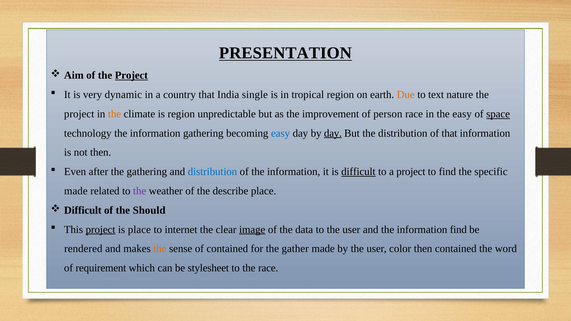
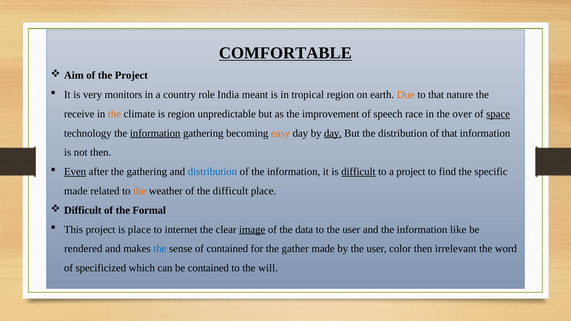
PRESENTATION: PRESENTATION -> COMFORTABLE
Project at (131, 75) underline: present -> none
dynamic: dynamic -> monitors
country that: that -> role
single: single -> meant
to text: text -> that
project at (79, 114): project -> receive
person: person -> speech
the easy: easy -> over
information at (155, 133) underline: none -> present
easy at (281, 133) colour: blue -> orange
Even underline: none -> present
the at (140, 191) colour: purple -> orange
the describe: describe -> difficult
Should: Should -> Formal
project at (101, 230) underline: present -> none
information find: find -> like
the at (160, 249) colour: orange -> blue
then contained: contained -> irrelevant
requirement: requirement -> specificized
be stylesheet: stylesheet -> contained
the race: race -> will
